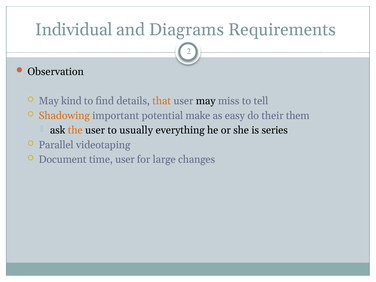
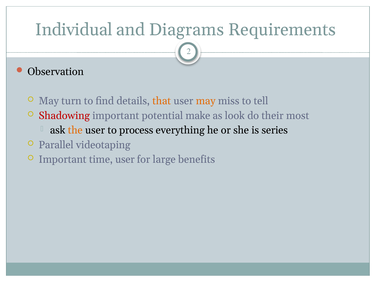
kind: kind -> turn
may at (206, 101) colour: black -> orange
Shadowing colour: orange -> red
easy: easy -> look
them: them -> most
usually: usually -> process
Document at (63, 160): Document -> Important
changes: changes -> benefits
